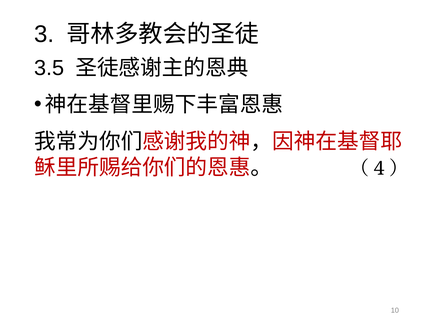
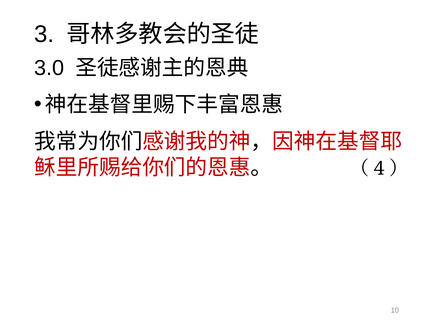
3.5: 3.5 -> 3.0
